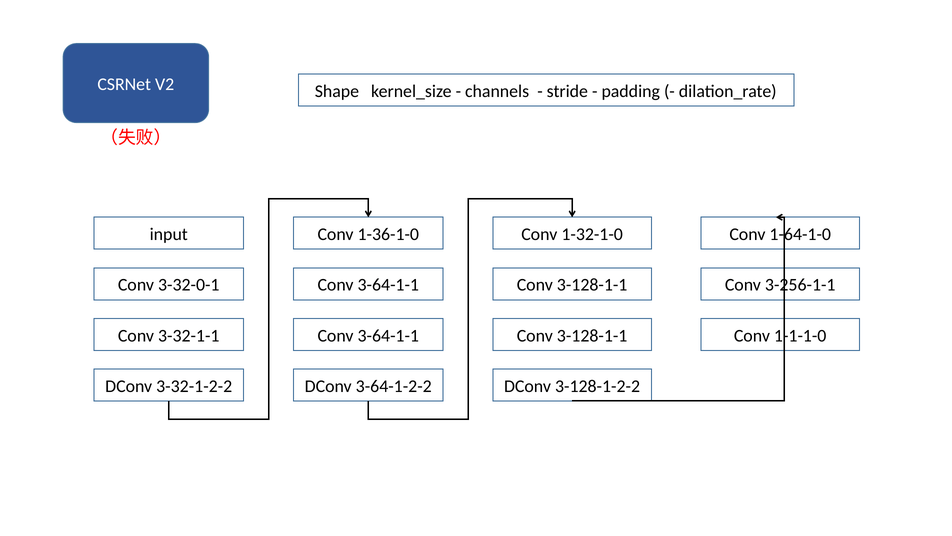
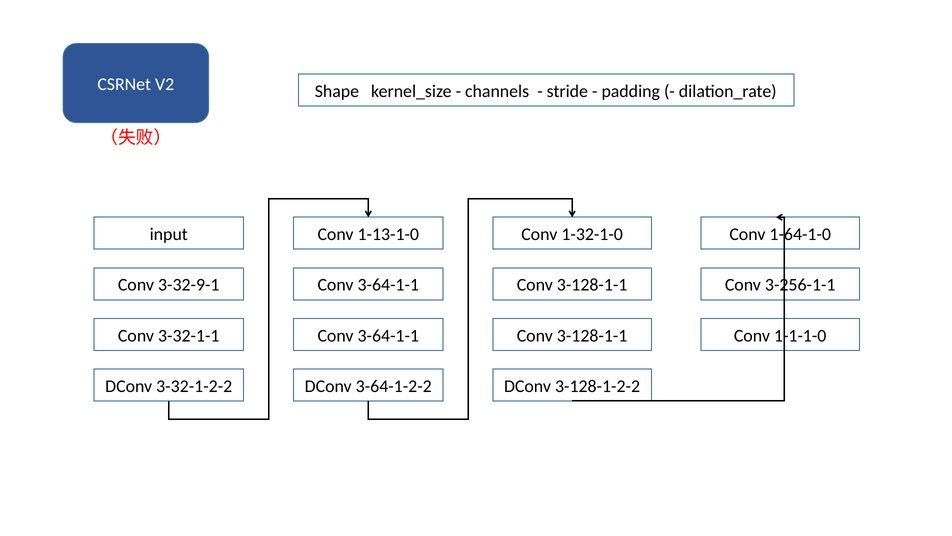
1-36-1-0: 1-36-1-0 -> 1-13-1-0
3-32-0-1: 3-32-0-1 -> 3-32-9-1
